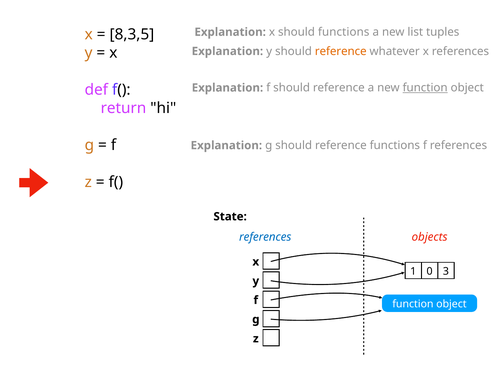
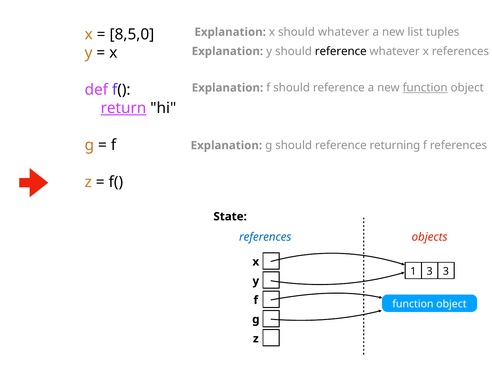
8,3,5: 8,3,5 -> 8,5,0
should functions: functions -> whatever
reference at (341, 51) colour: orange -> black
return underline: none -> present
reference functions: functions -> returning
1 0: 0 -> 3
